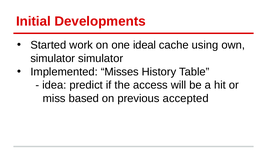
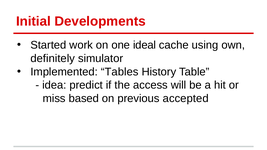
simulator at (53, 59): simulator -> definitely
Misses: Misses -> Tables
